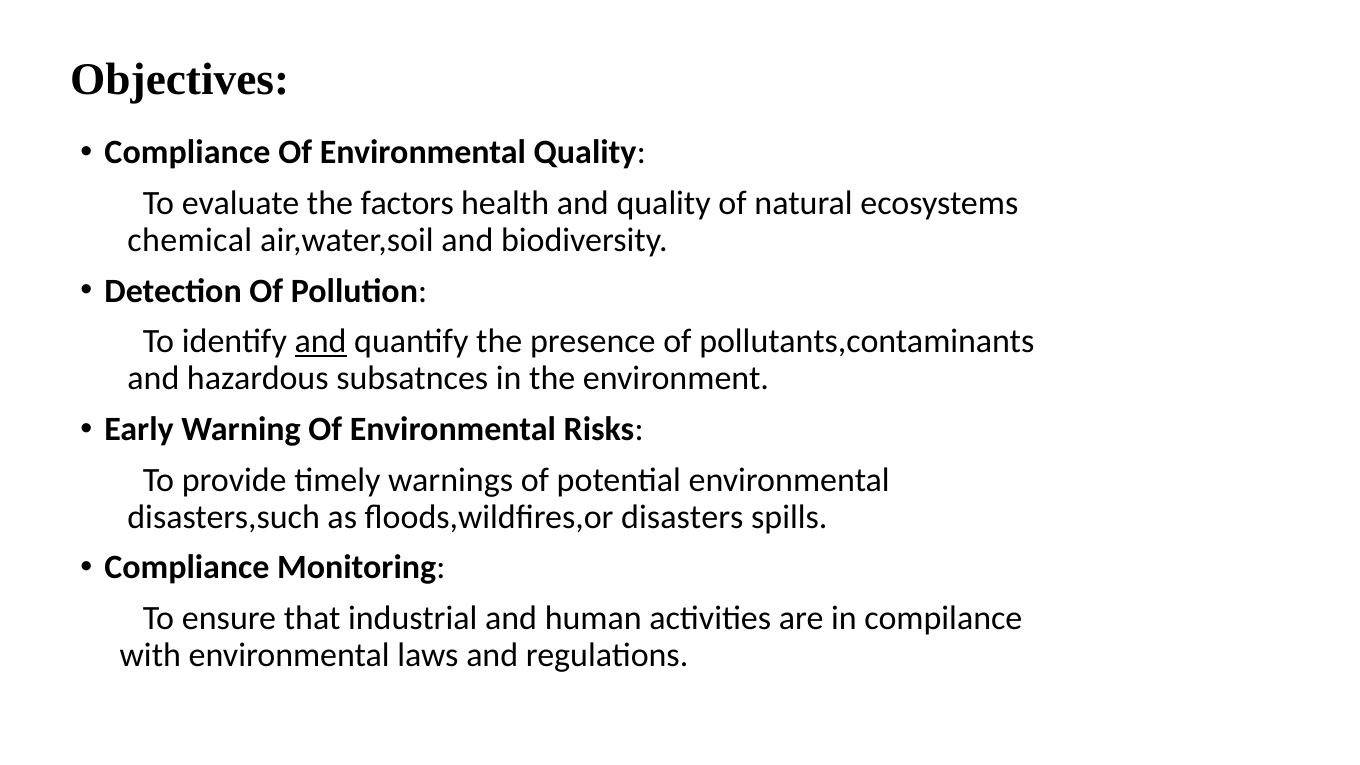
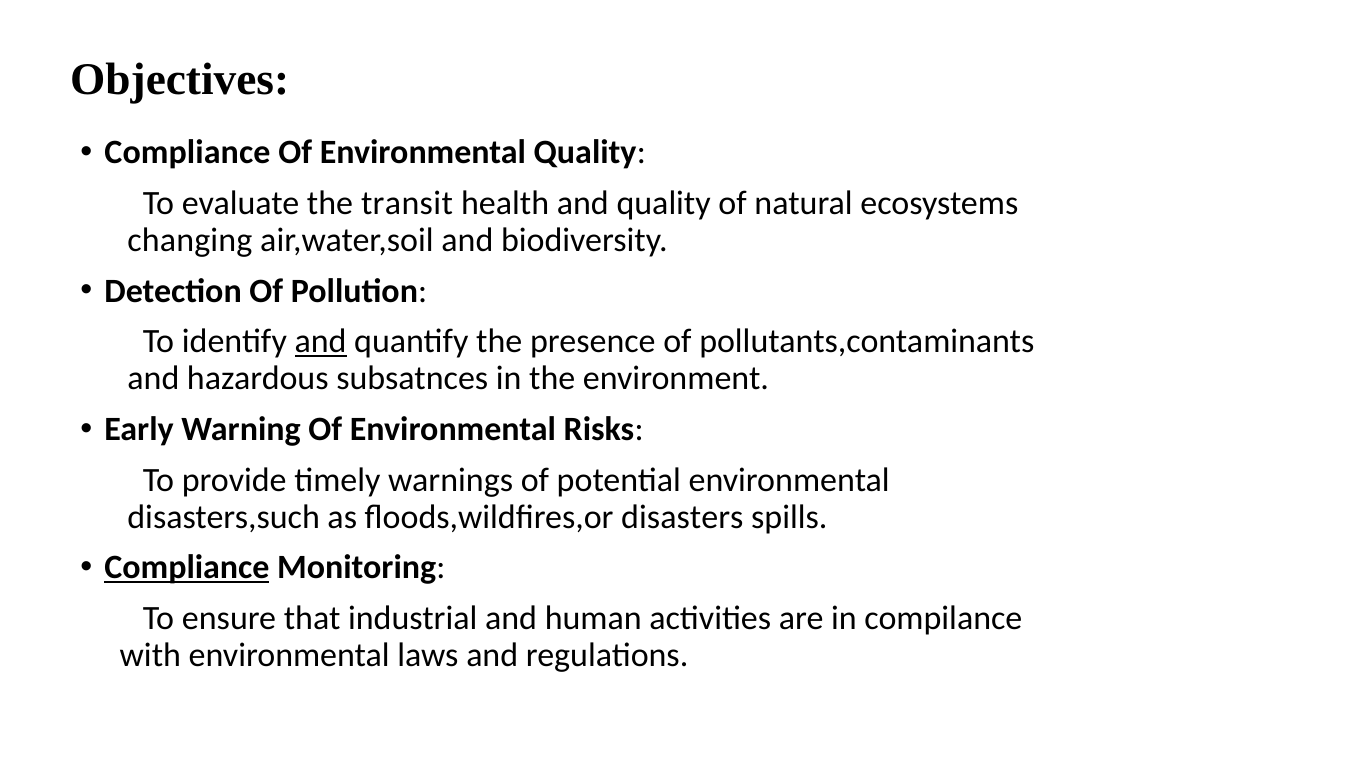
factors: factors -> transit
chemical: chemical -> changing
Compliance at (187, 568) underline: none -> present
